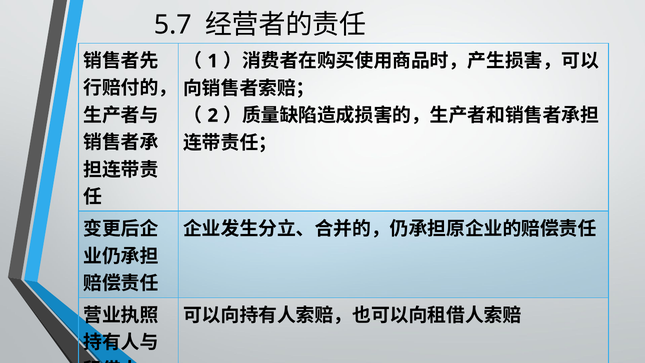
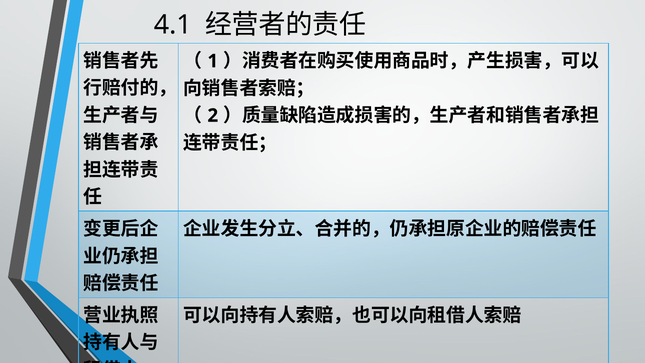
5.7: 5.7 -> 4.1
